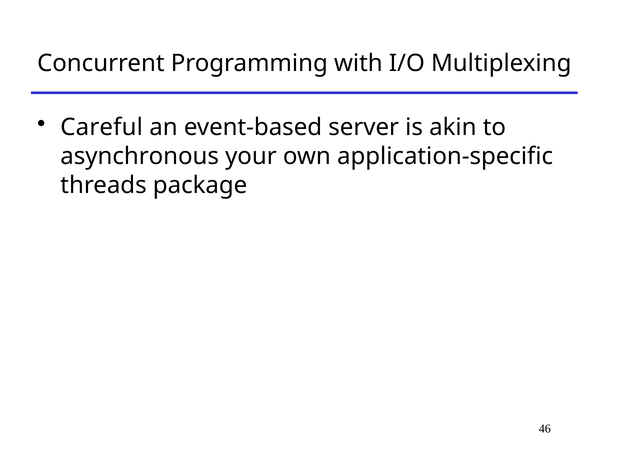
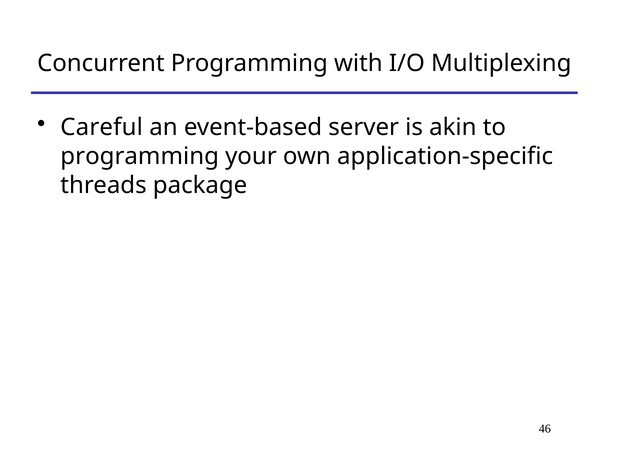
asynchronous at (140, 156): asynchronous -> programming
